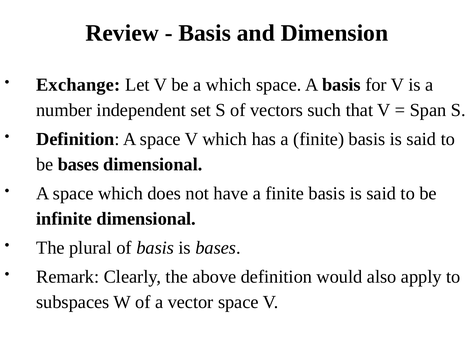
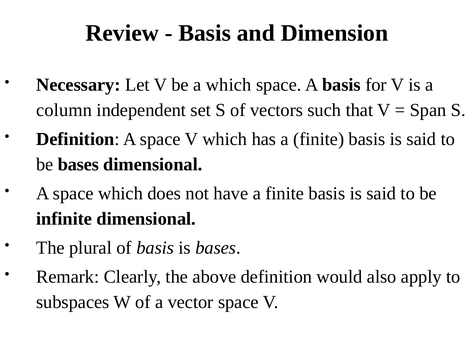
Exchange: Exchange -> Necessary
number: number -> column
